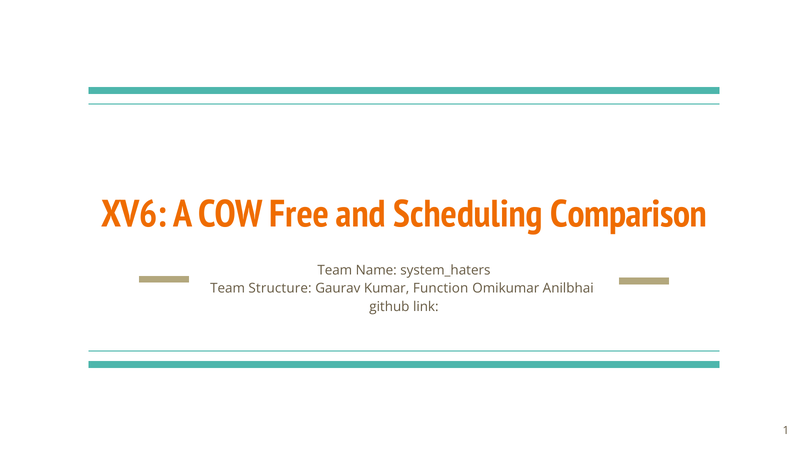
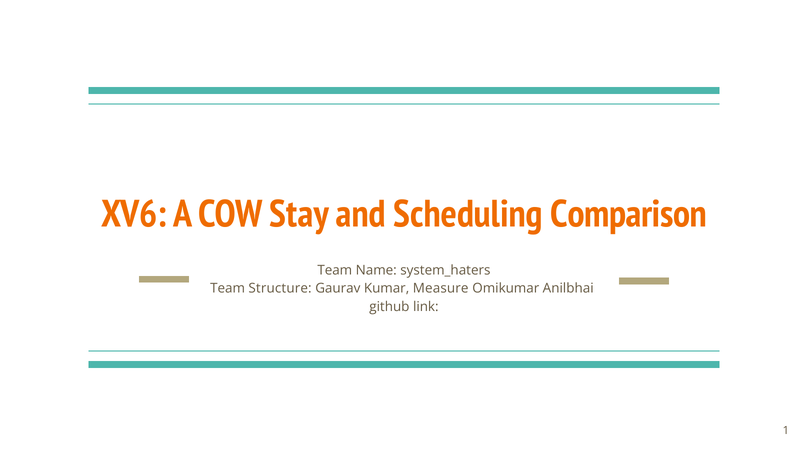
Free: Free -> Stay
Function: Function -> Measure
